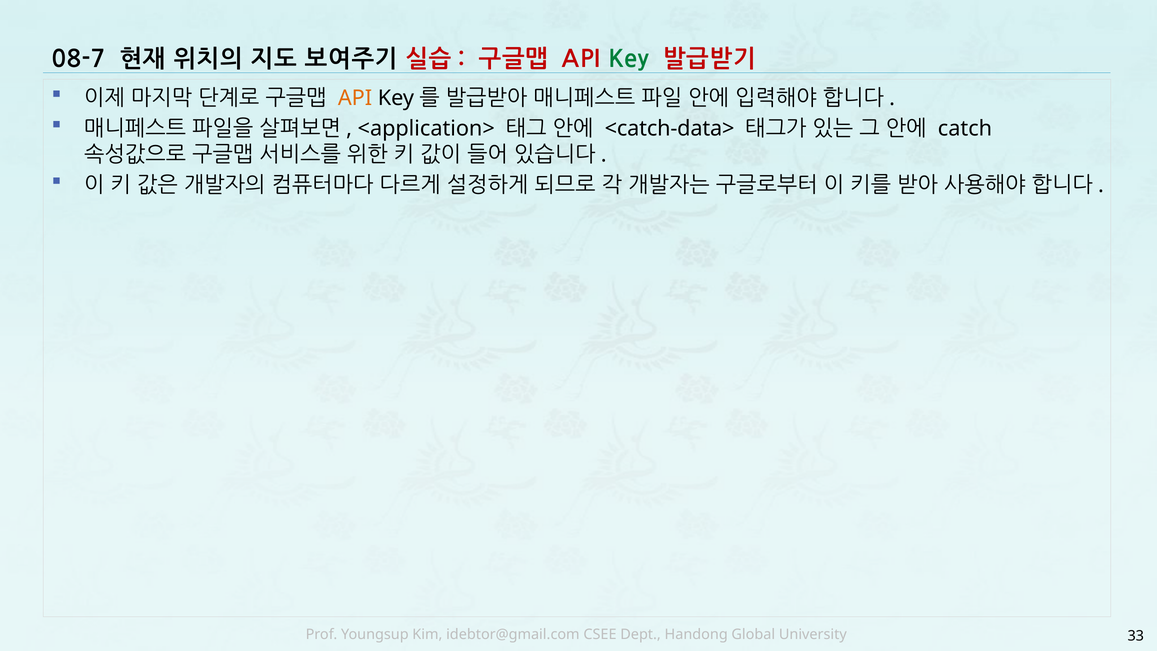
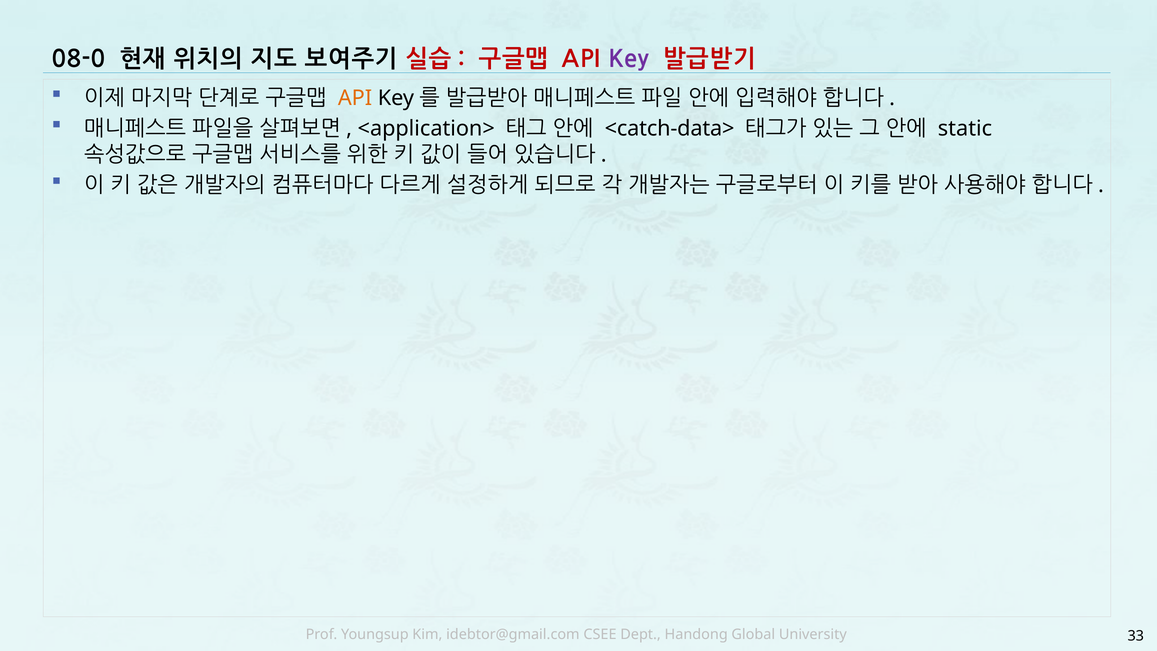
08-7: 08-7 -> 08-0
Key at (629, 59) colour: green -> purple
catch: catch -> static
